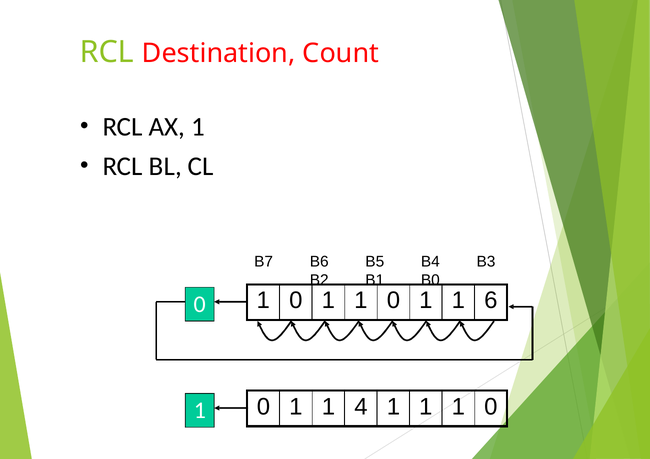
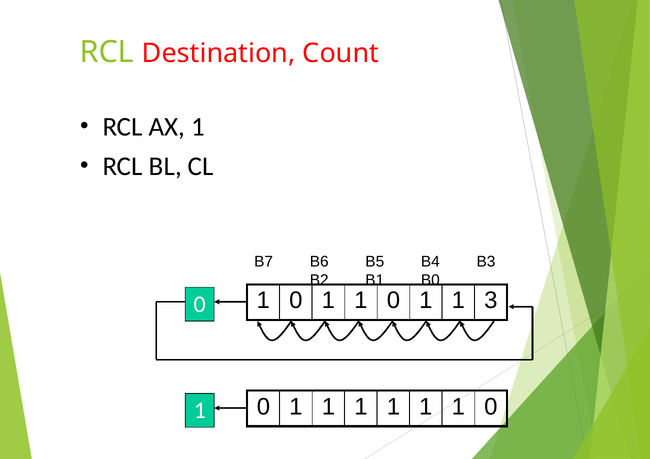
6: 6 -> 3
0 1 1 4: 4 -> 1
